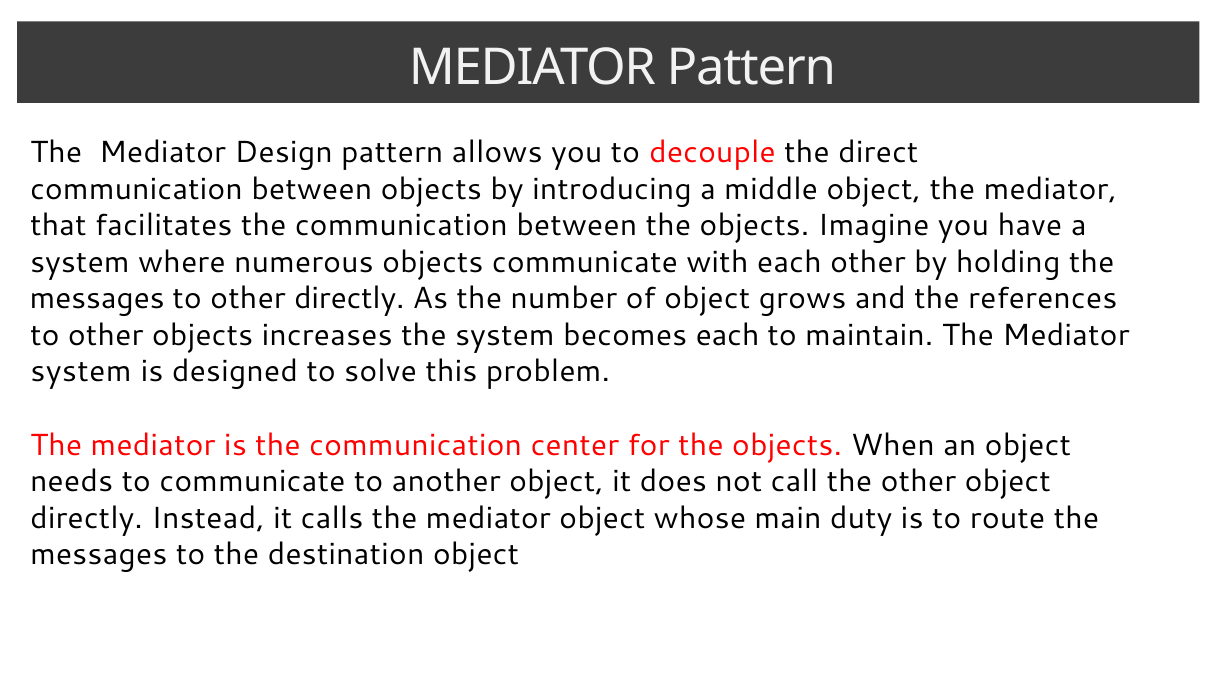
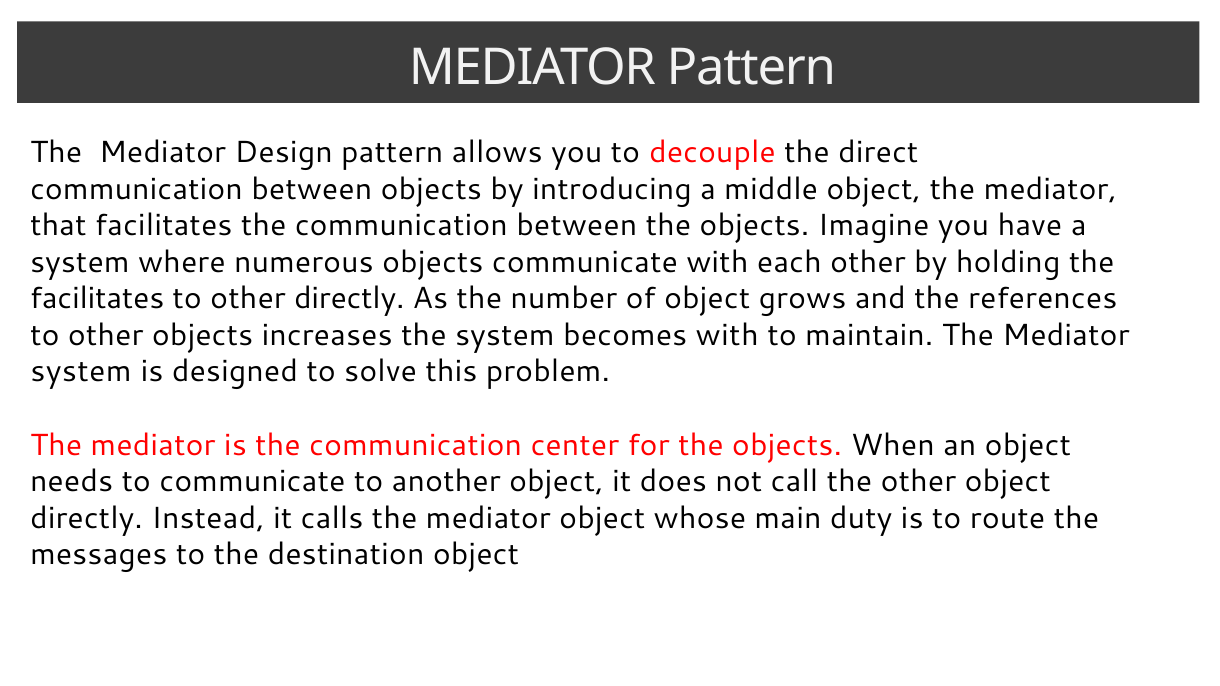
messages at (97, 299): messages -> facilitates
becomes each: each -> with
